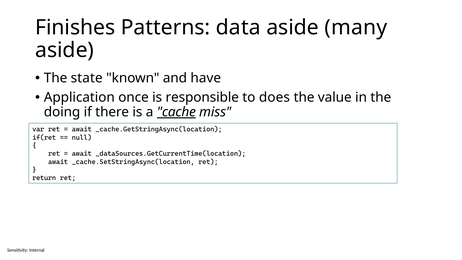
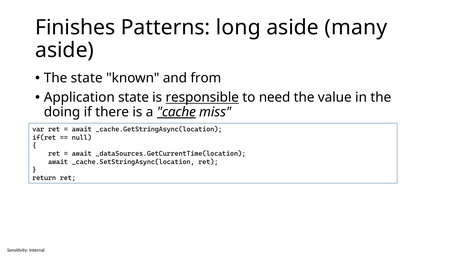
data: data -> long
have: have -> from
Application once: once -> state
responsible underline: none -> present
does: does -> need
